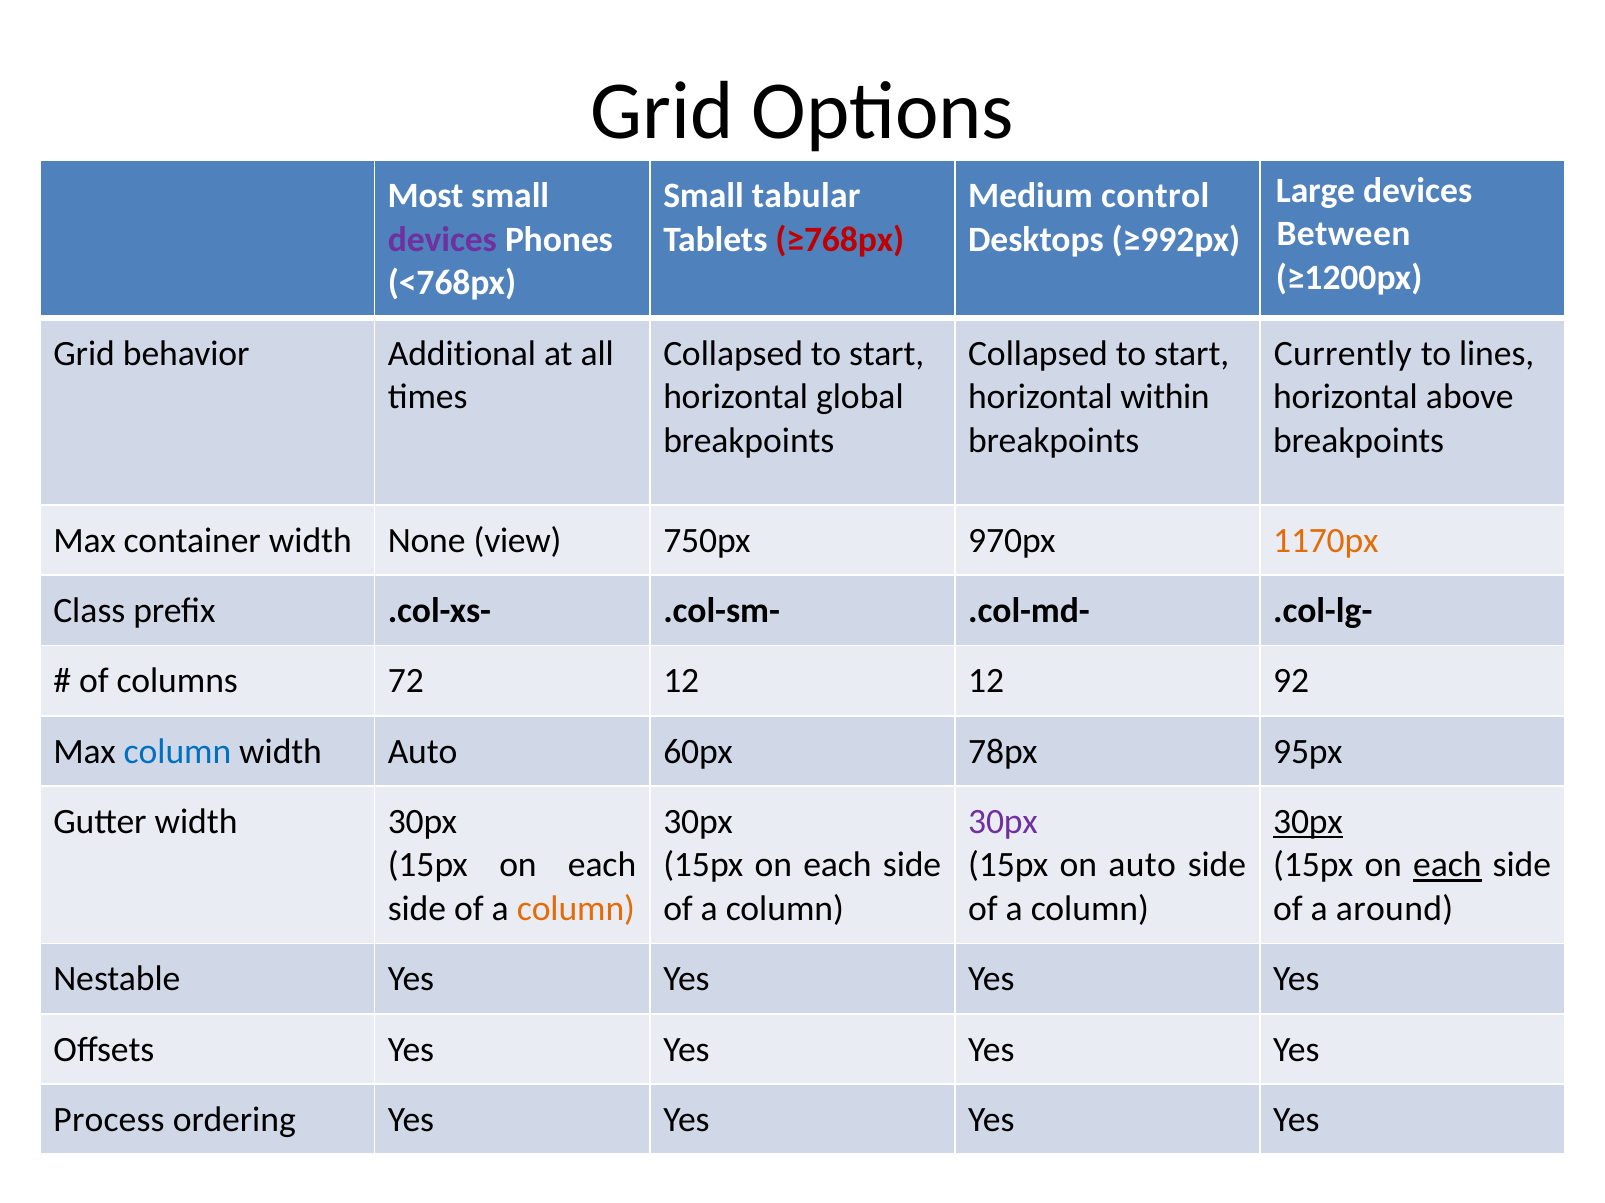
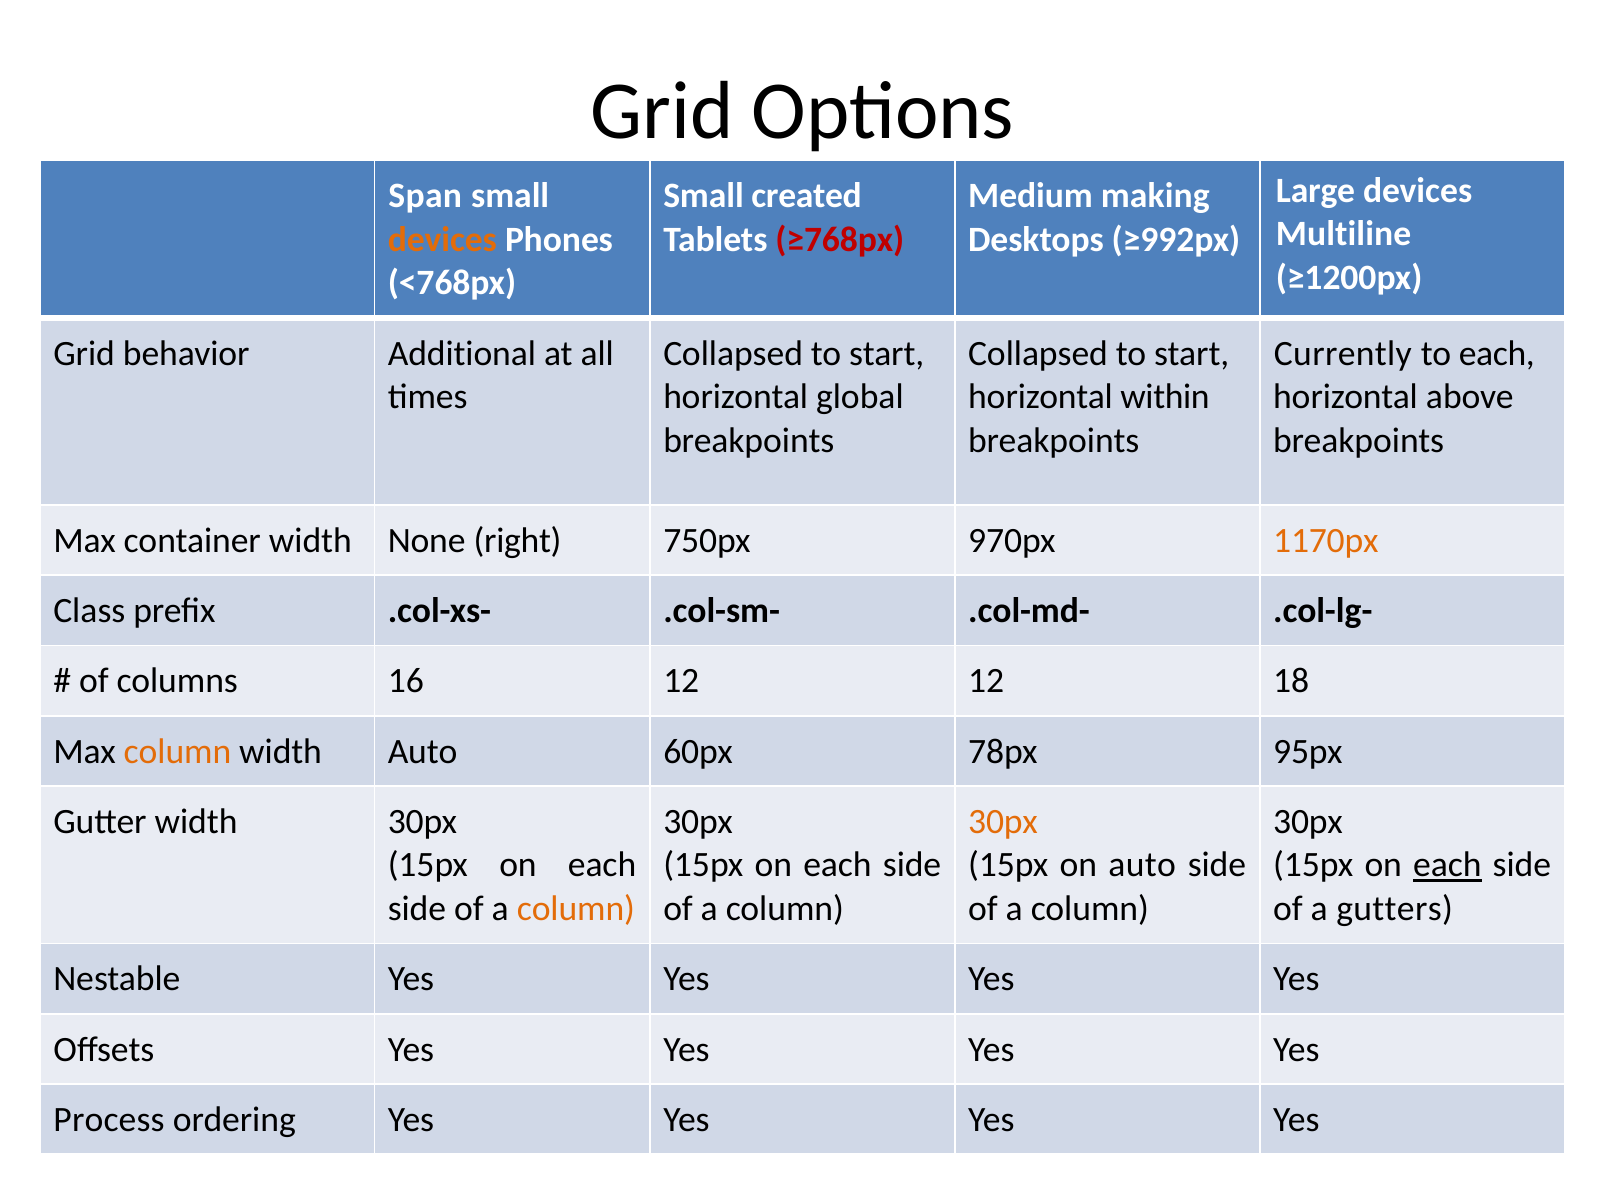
Most: Most -> Span
tabular: tabular -> created
control: control -> making
Between: Between -> Multiline
devices at (442, 240) colour: purple -> orange
to lines: lines -> each
view: view -> right
72: 72 -> 16
92: 92 -> 18
column at (177, 752) colour: blue -> orange
30px at (1003, 822) colour: purple -> orange
30px at (1308, 822) underline: present -> none
around: around -> gutters
